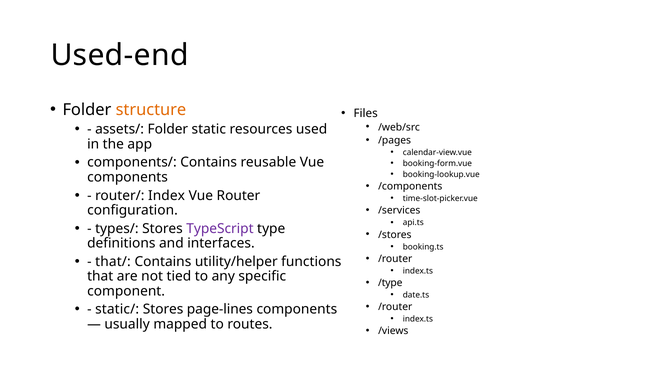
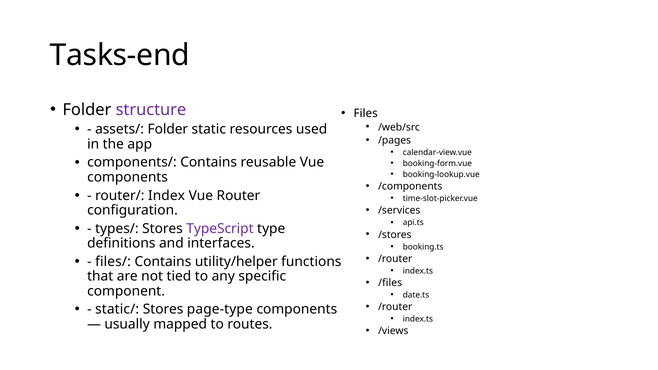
Used-end: Used-end -> Tasks-end
structure colour: orange -> purple
that/: that/ -> files/
/type: /type -> /files
page-lines: page-lines -> page-type
